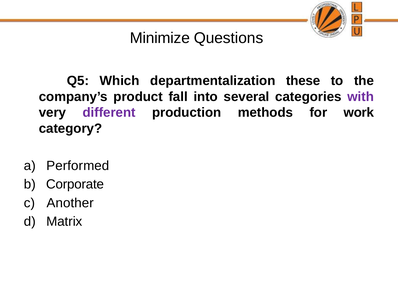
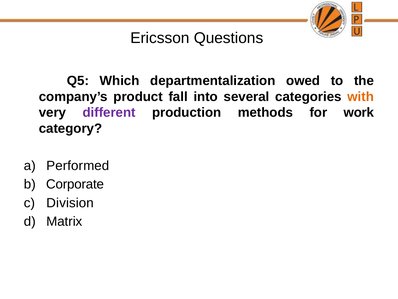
Minimize: Minimize -> Ericsson
these: these -> owed
with colour: purple -> orange
Another: Another -> Division
